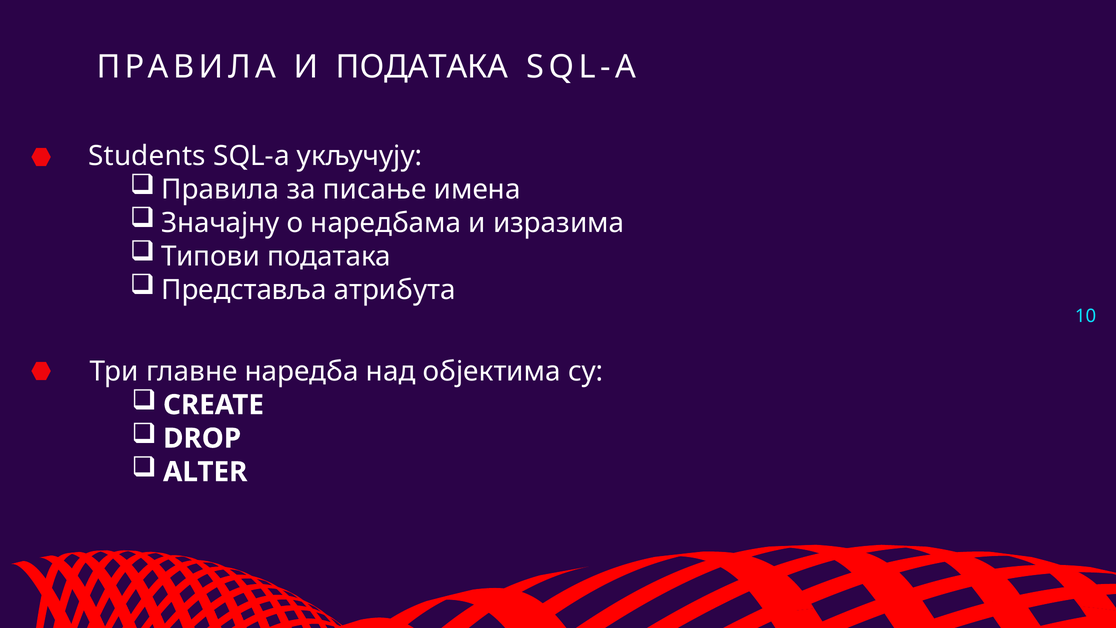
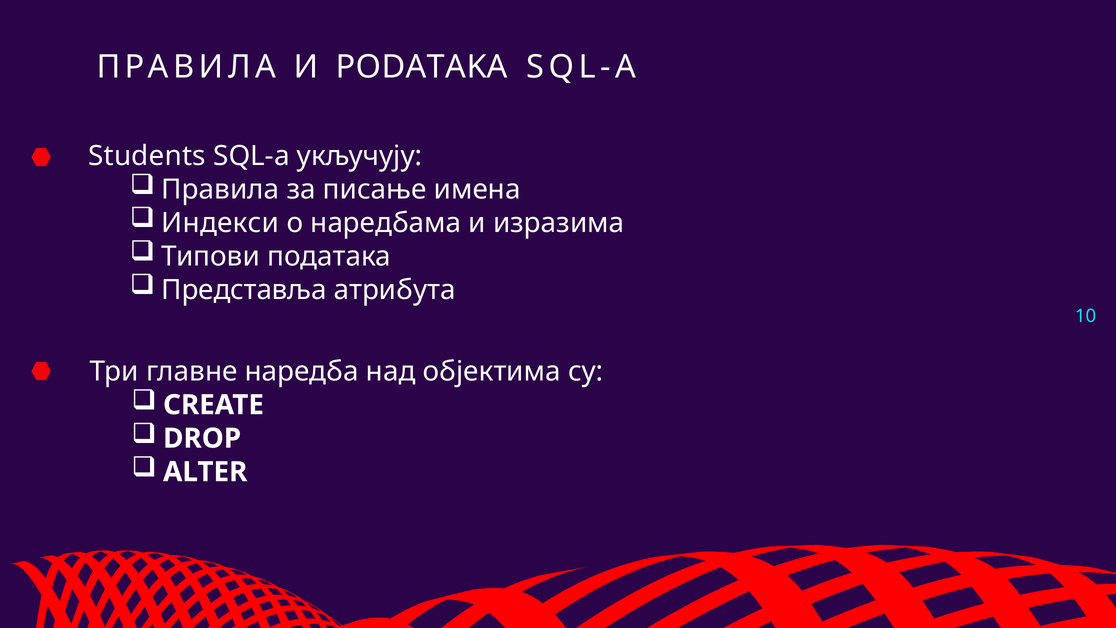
И ПОДАТАКА: ПОДАТАКА -> PODATAKA
Значајну: Значајну -> Индекси
